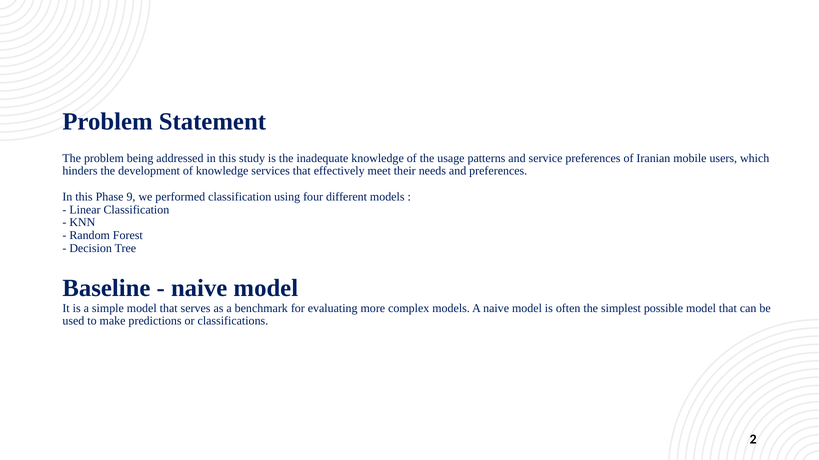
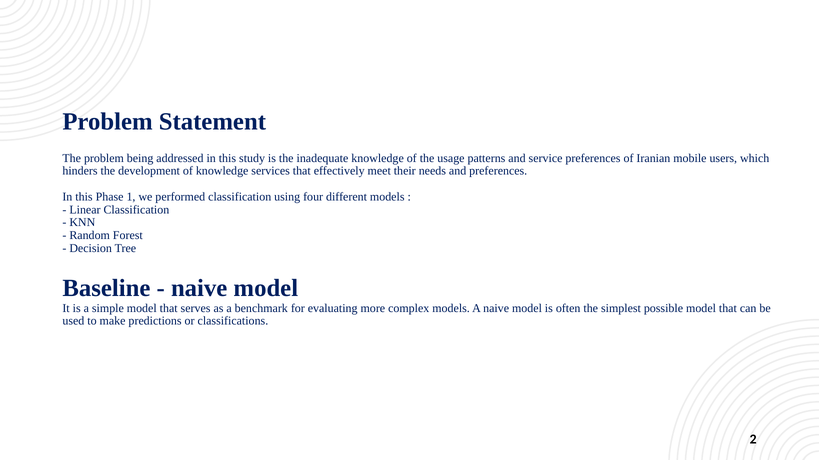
9: 9 -> 1
